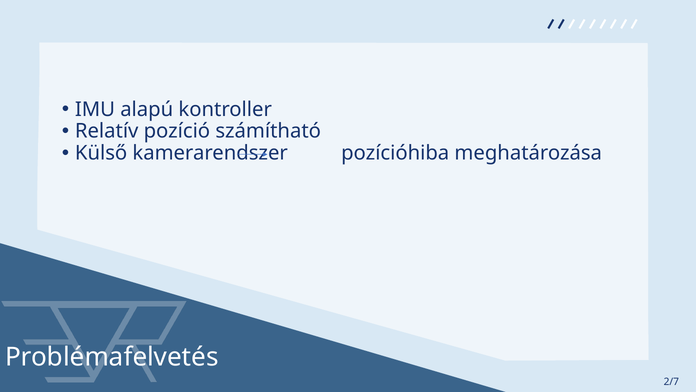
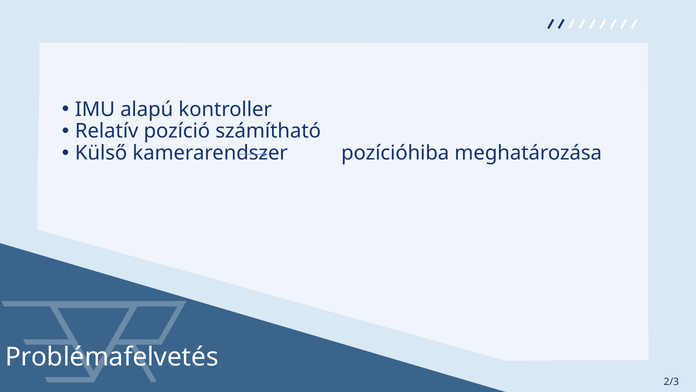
2/7: 2/7 -> 2/3
